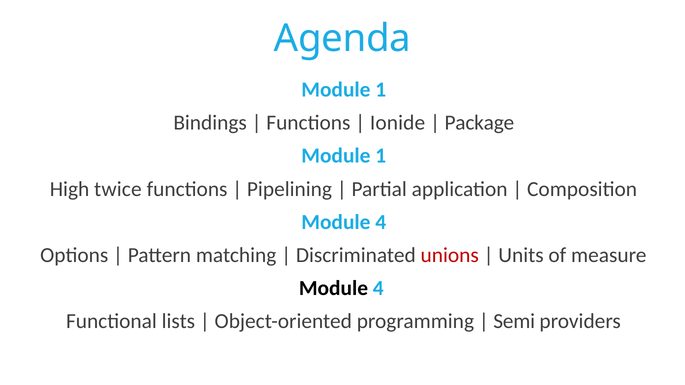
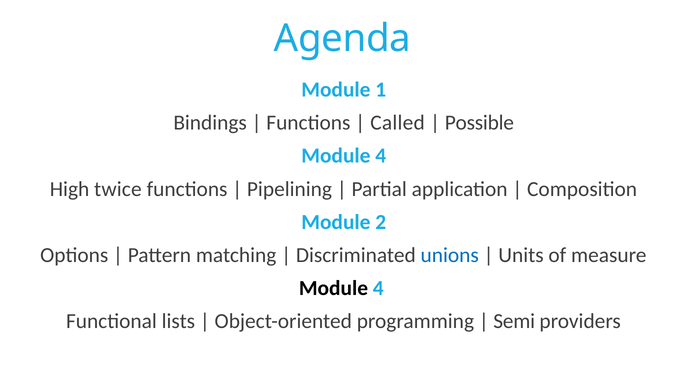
Ionide: Ionide -> Called
Package: Package -> Possible
1 at (381, 156): 1 -> 4
4 at (381, 222): 4 -> 2
unions colour: red -> blue
